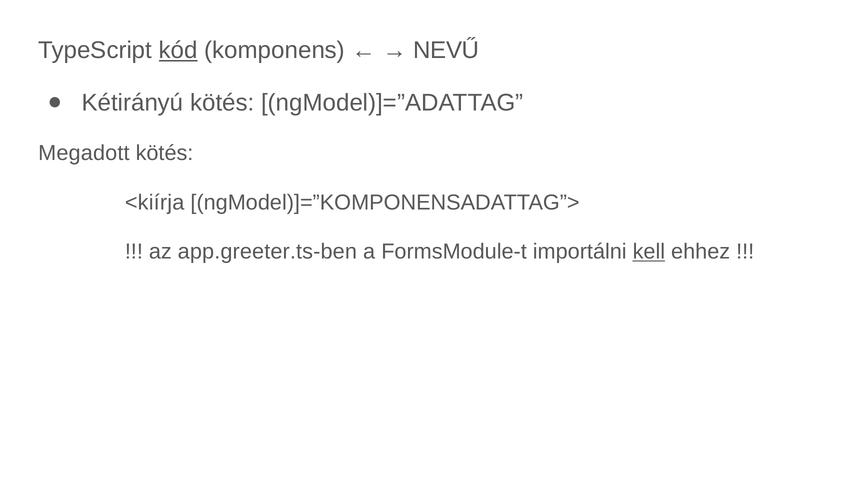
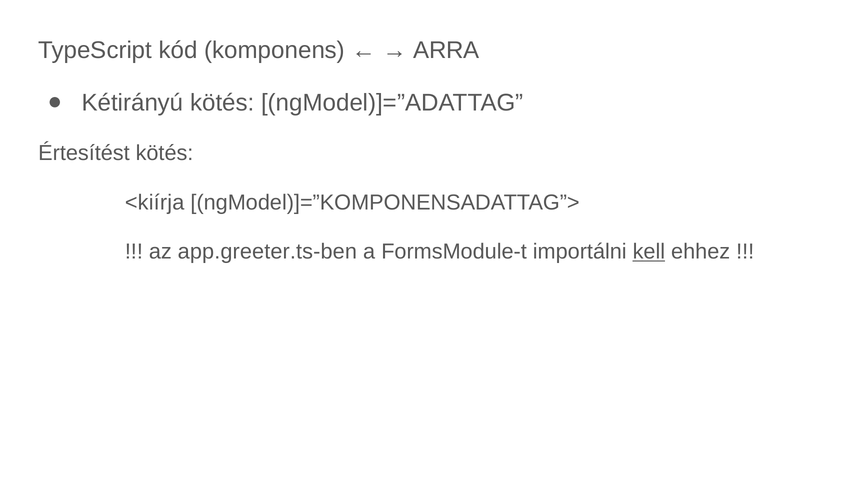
kód underline: present -> none
NEVŰ: NEVŰ -> ARRA
Megadott: Megadott -> Értesítést
